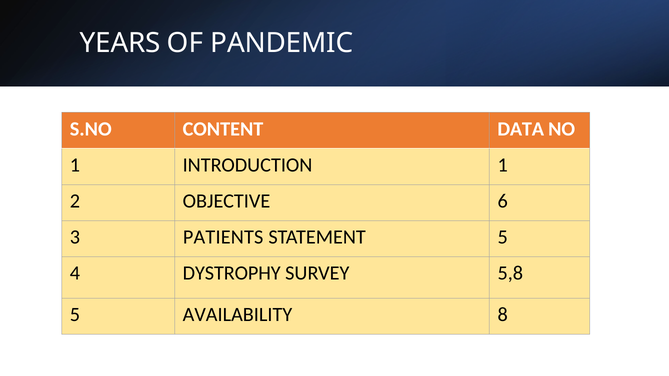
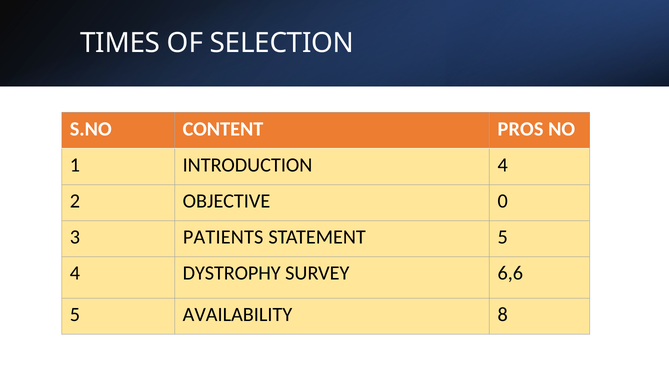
YEARS: YEARS -> TIMES
PANDEMIC: PANDEMIC -> SELECTION
DATA: DATA -> PROS
INTRODUCTION 1: 1 -> 4
6: 6 -> 0
5,8: 5,8 -> 6,6
